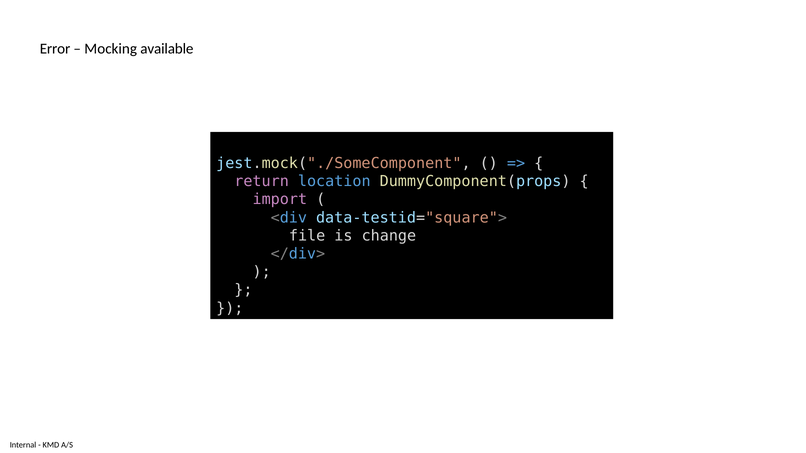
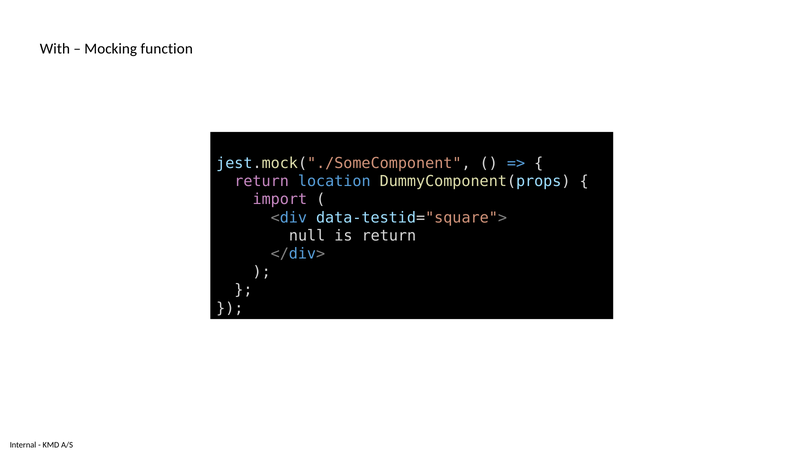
Error: Error -> With
available: available -> function
file: file -> null
is change: change -> return
